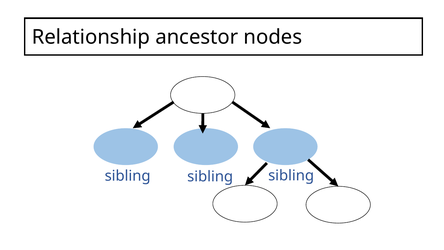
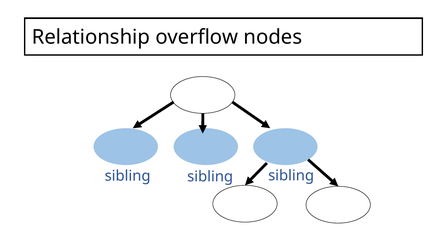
ancestor: ancestor -> overflow
